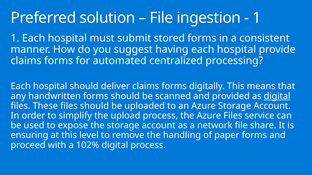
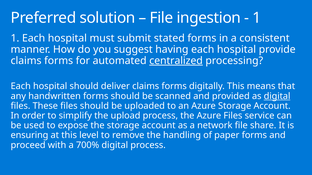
stored: stored -> stated
centralized underline: none -> present
102%: 102% -> 700%
